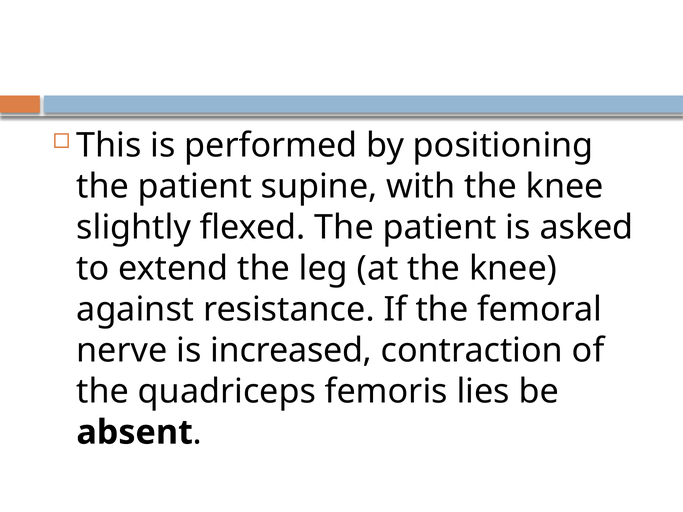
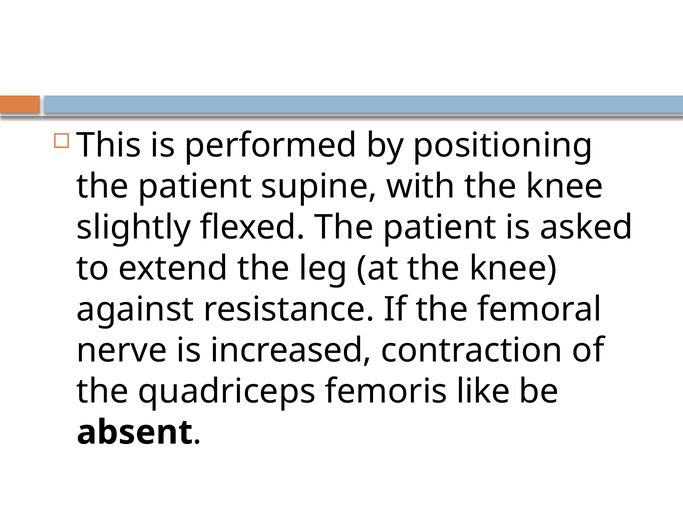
lies: lies -> like
